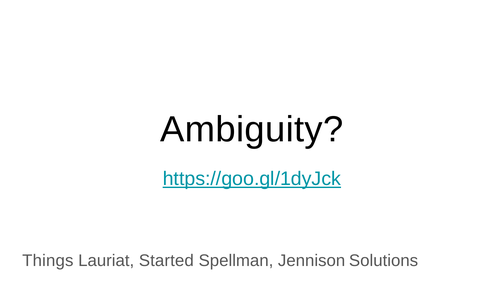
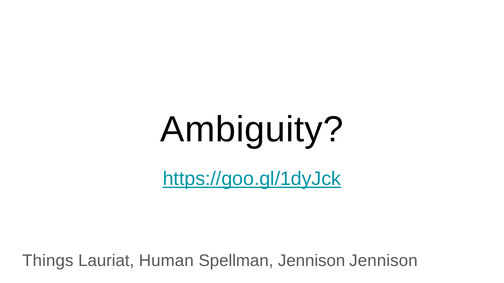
Started: Started -> Human
Jennison Solutions: Solutions -> Jennison
